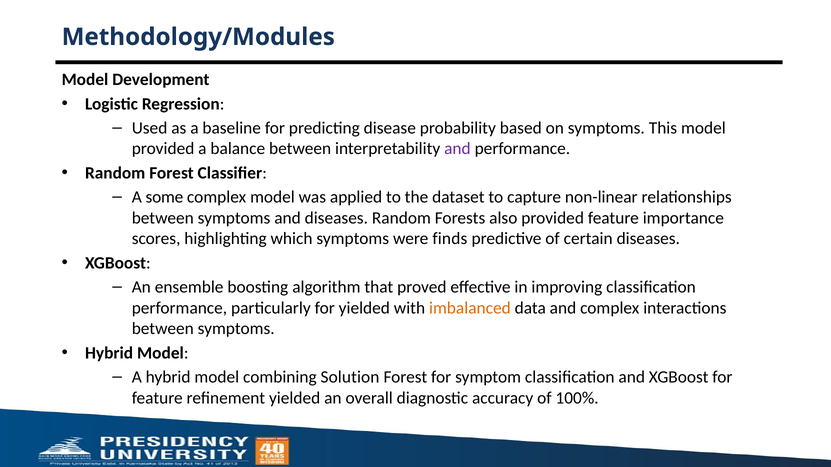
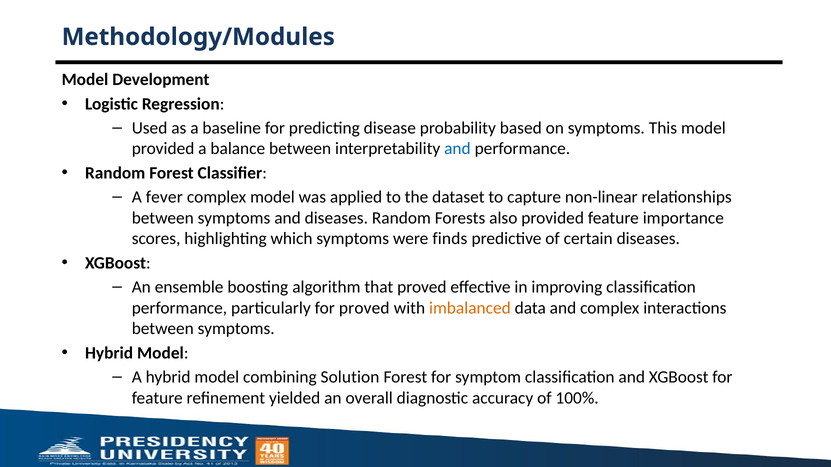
and at (457, 149) colour: purple -> blue
some: some -> fever
for yielded: yielded -> proved
